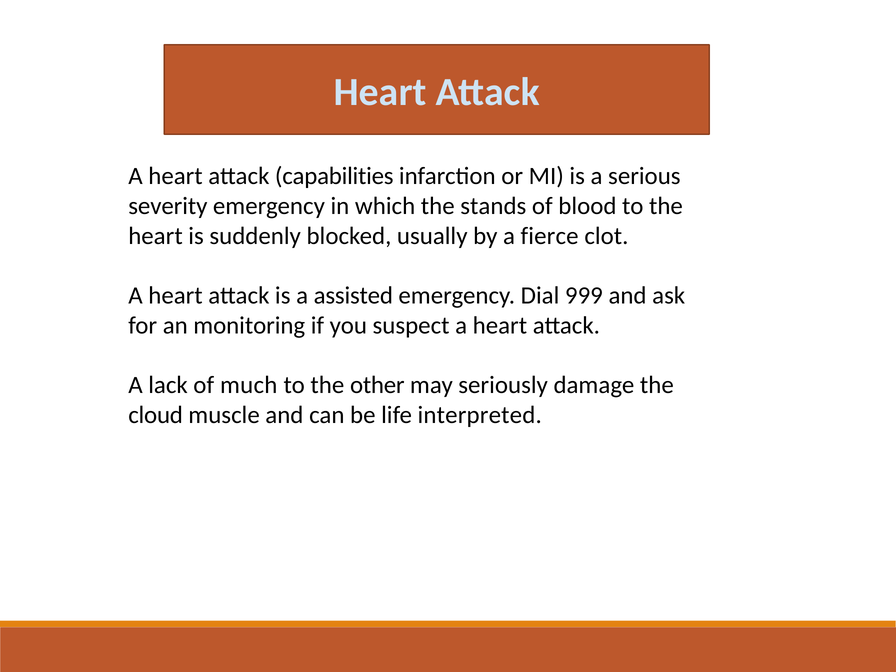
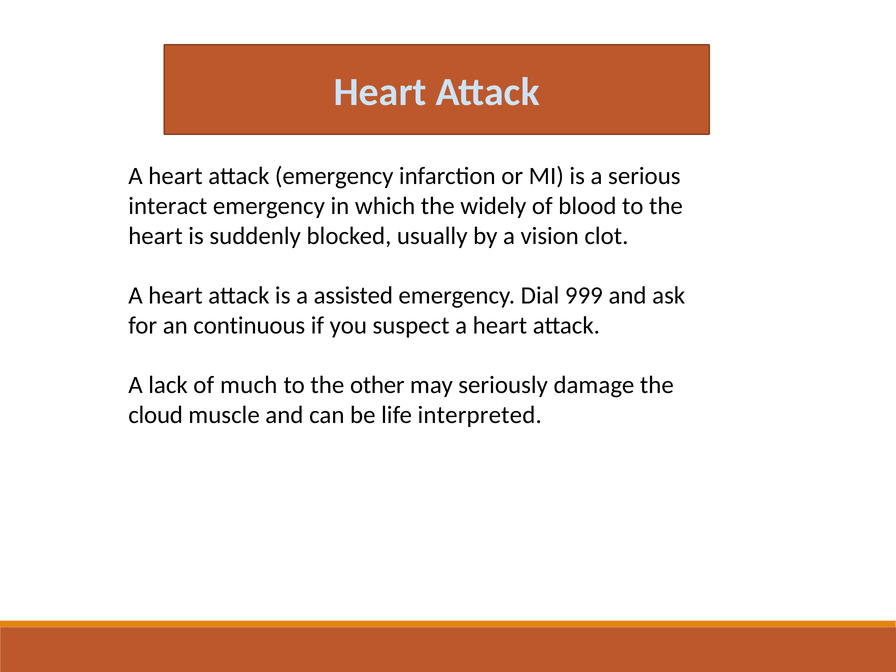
attack capabilities: capabilities -> emergency
severity: severity -> interact
stands: stands -> widely
fierce: fierce -> vision
monitoring: monitoring -> continuous
